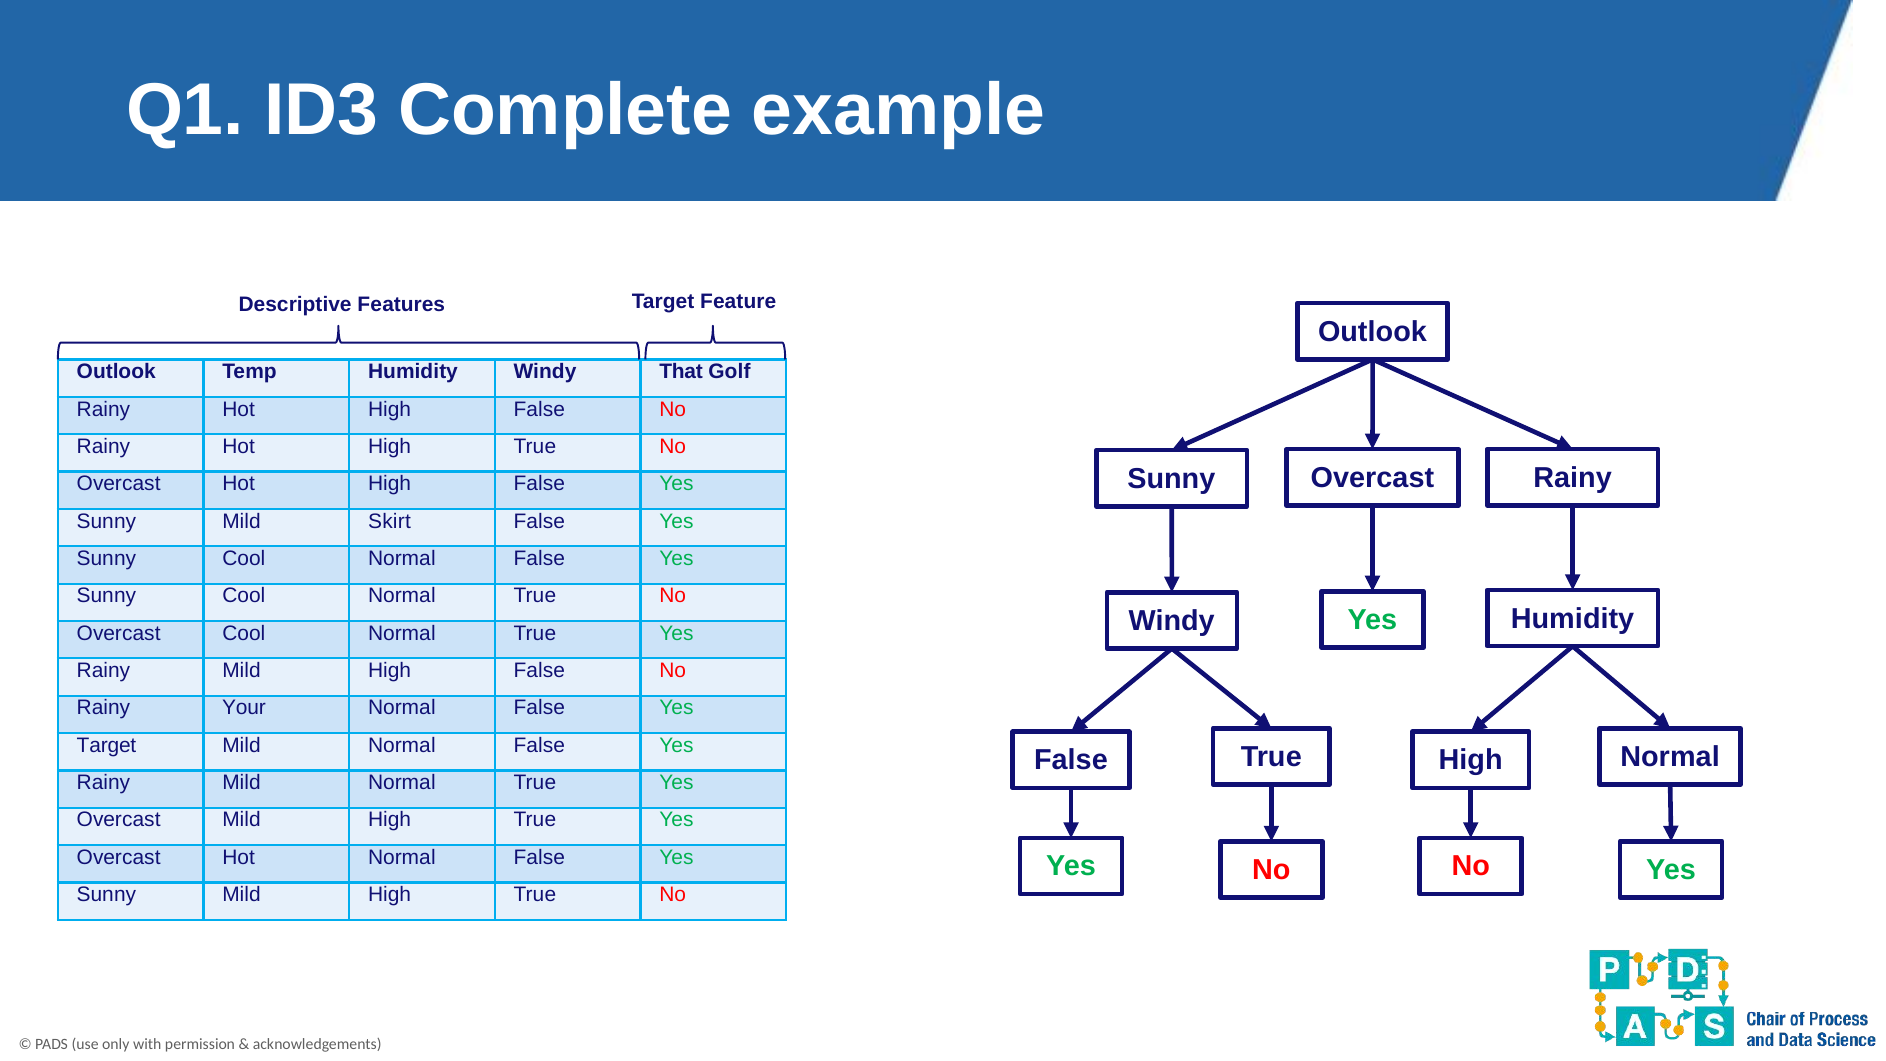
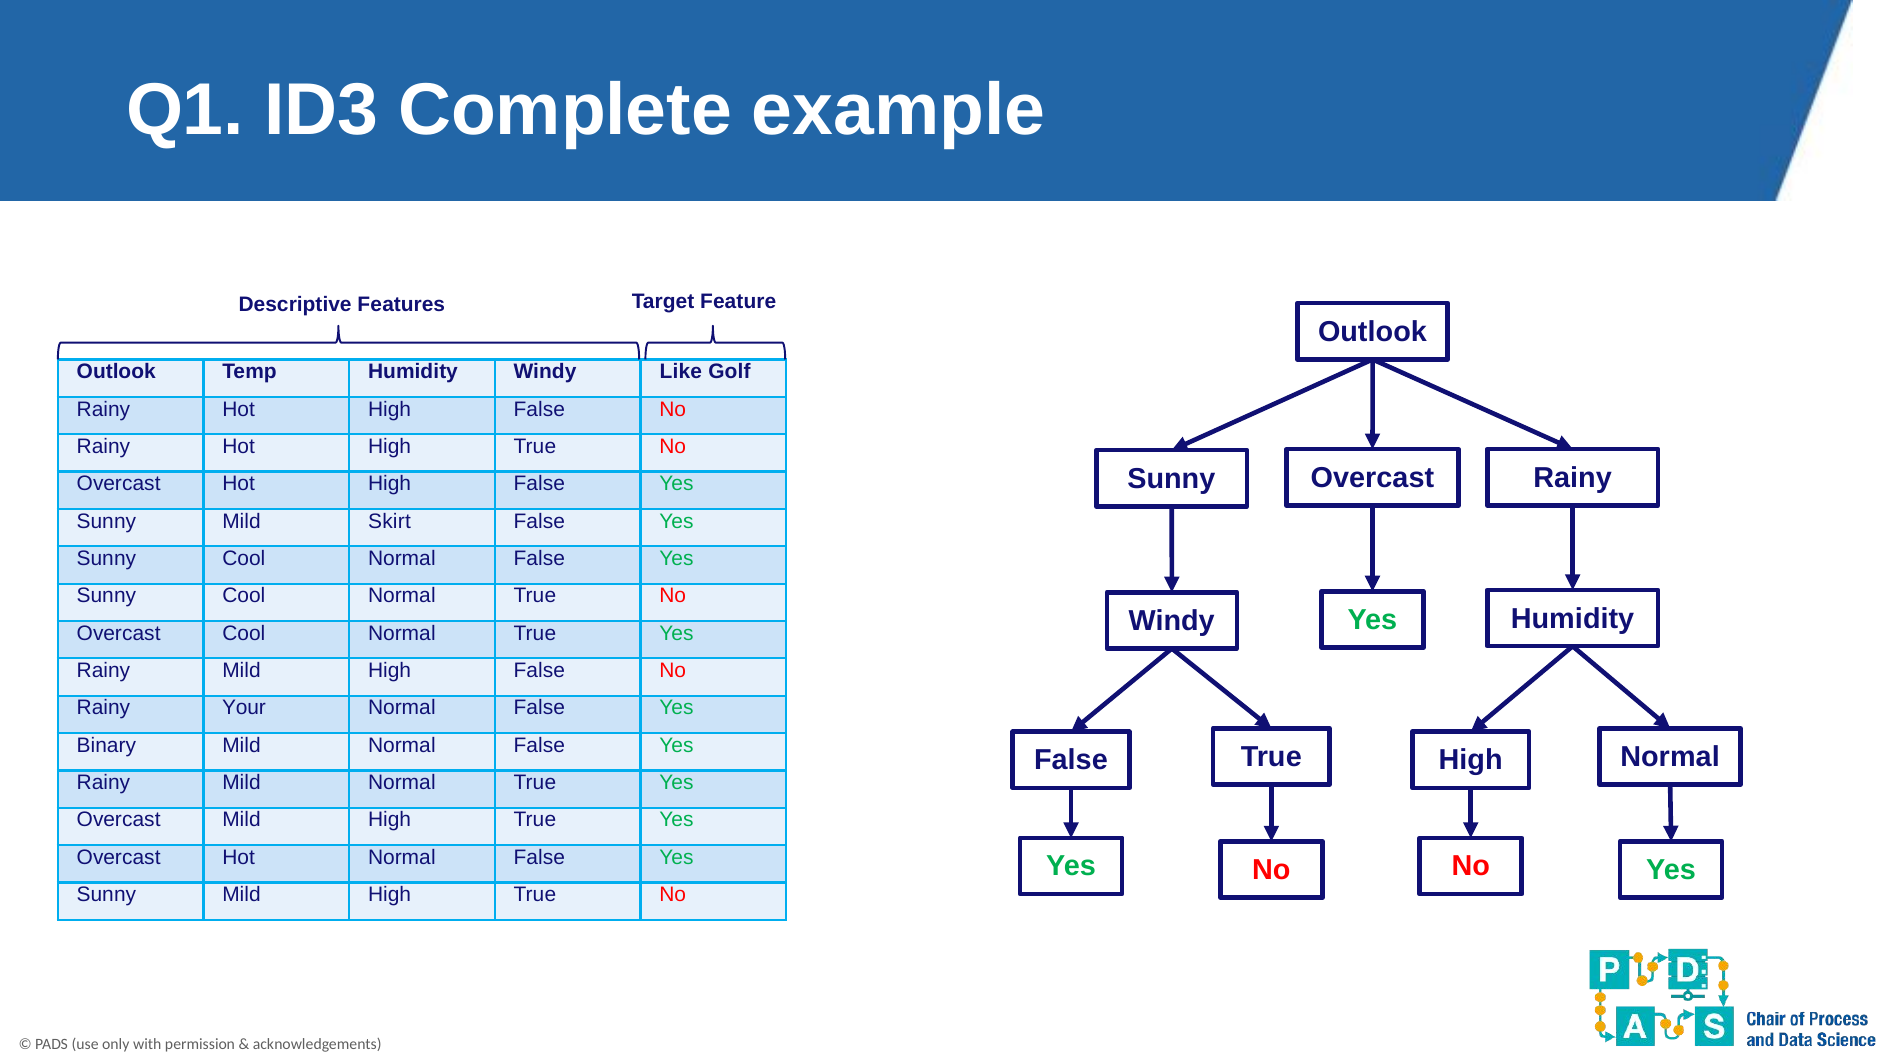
That: That -> Like
Target at (106, 745): Target -> Binary
